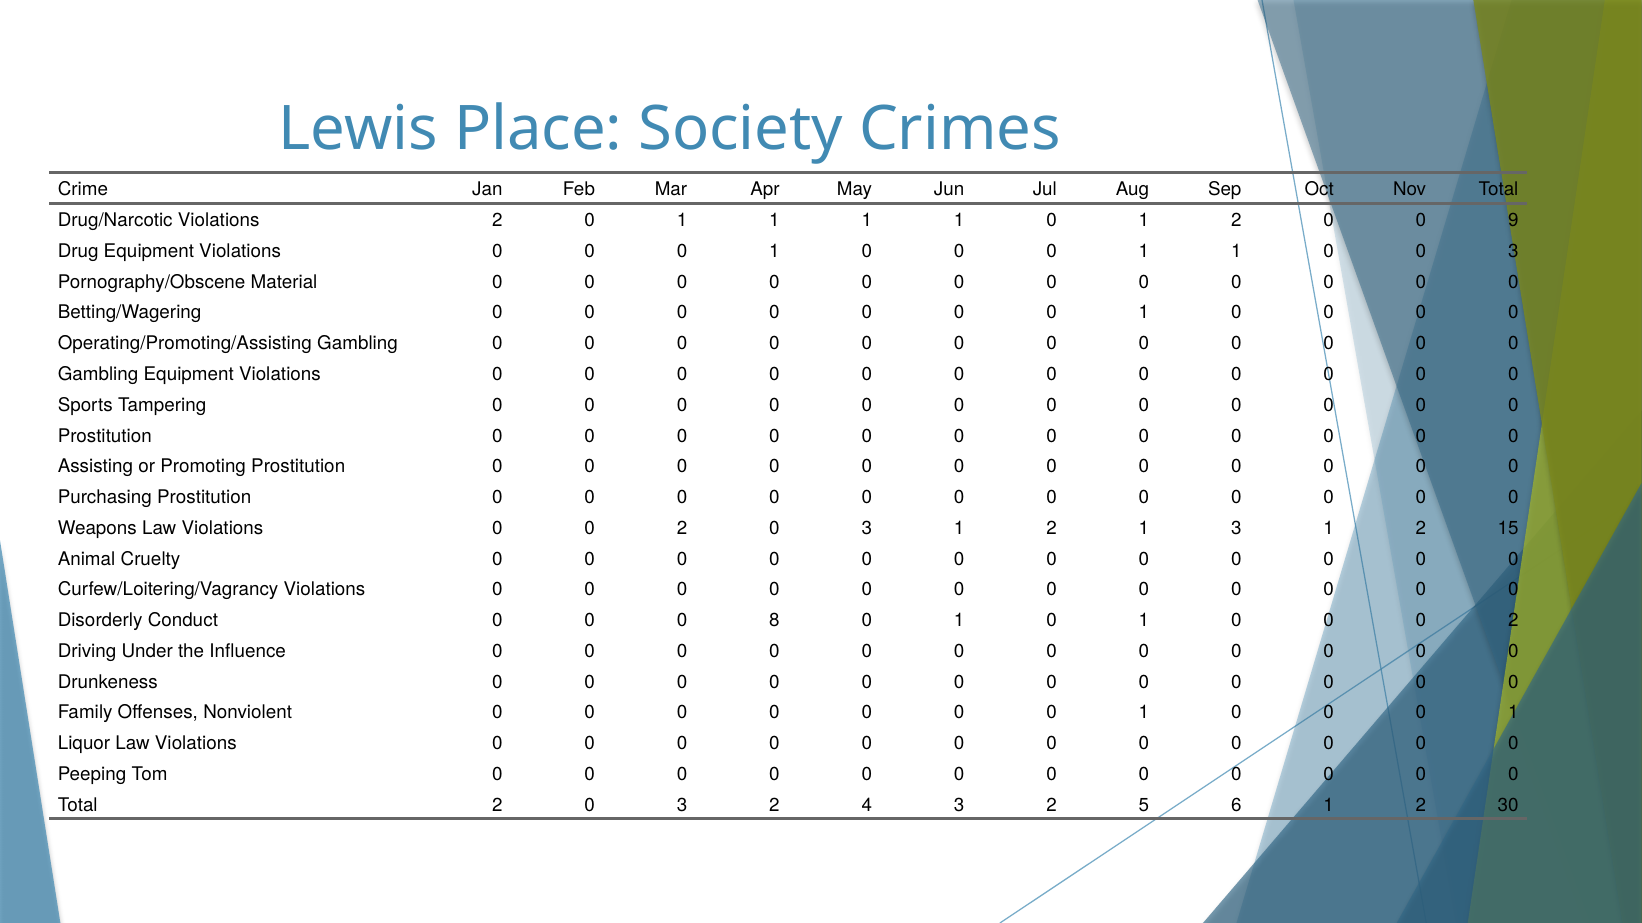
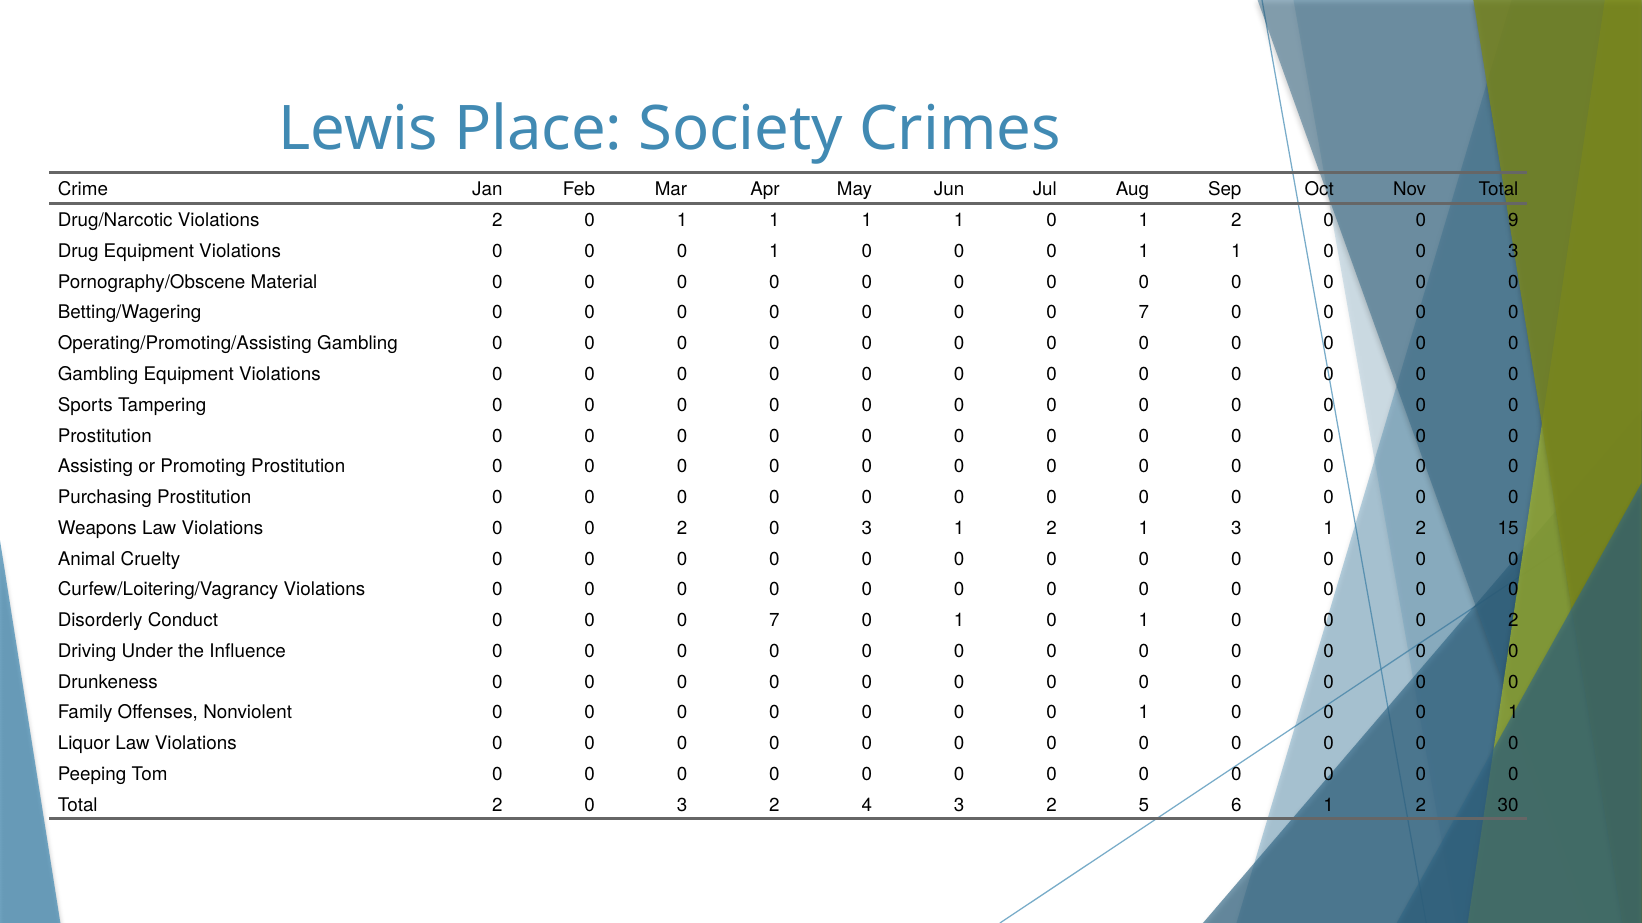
1 at (1144, 313): 1 -> 7
8 at (774, 621): 8 -> 7
